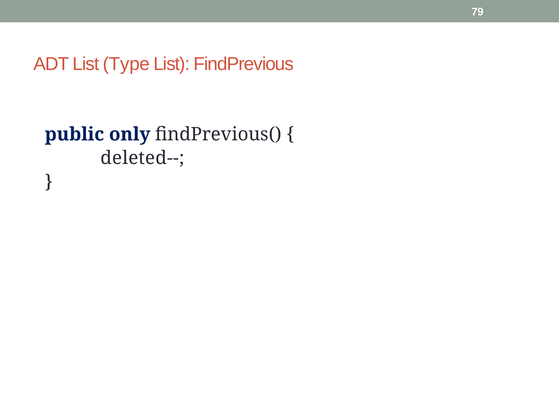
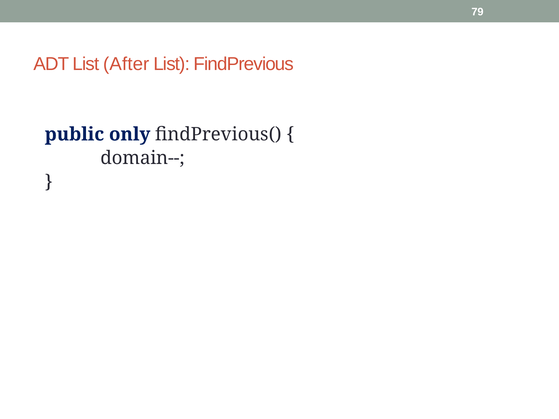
Type: Type -> After
deleted--: deleted-- -> domain--
